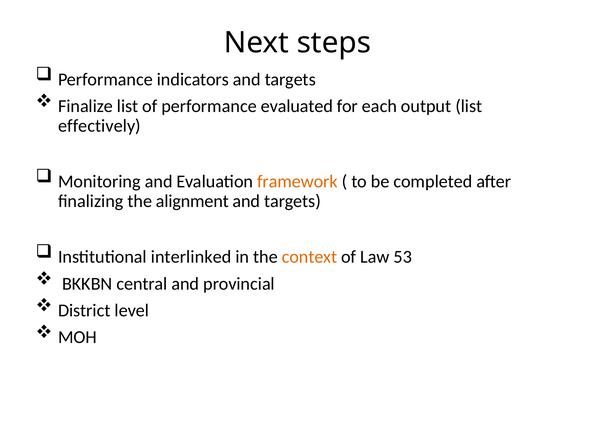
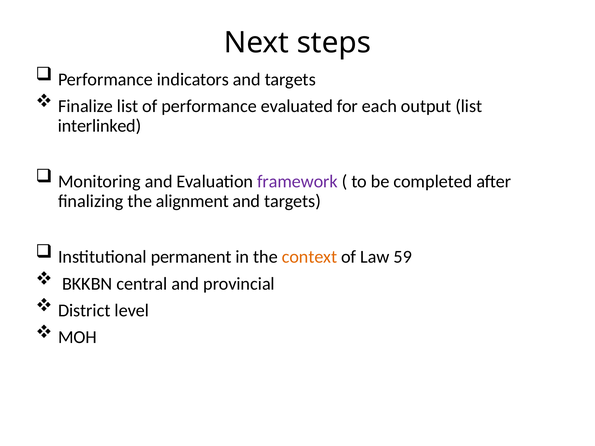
effectively: effectively -> interlinked
framework colour: orange -> purple
interlinked: interlinked -> permanent
53: 53 -> 59
